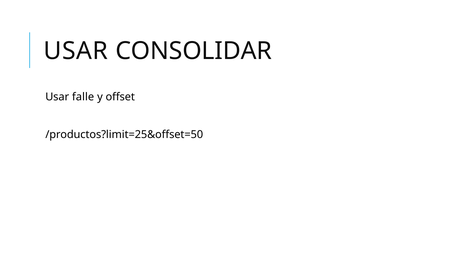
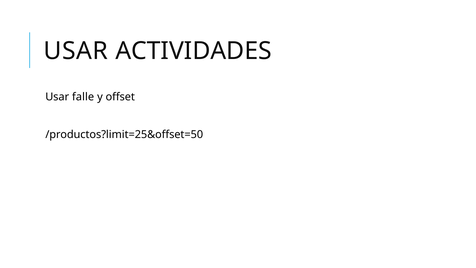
CONSOLIDAR: CONSOLIDAR -> ACTIVIDADES
